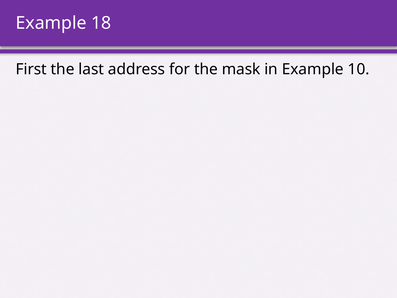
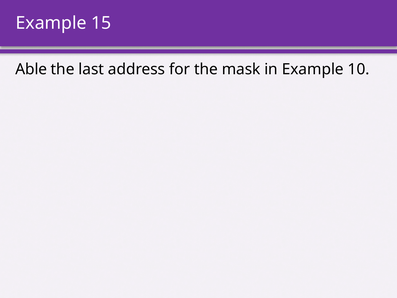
18: 18 -> 15
First: First -> Able
